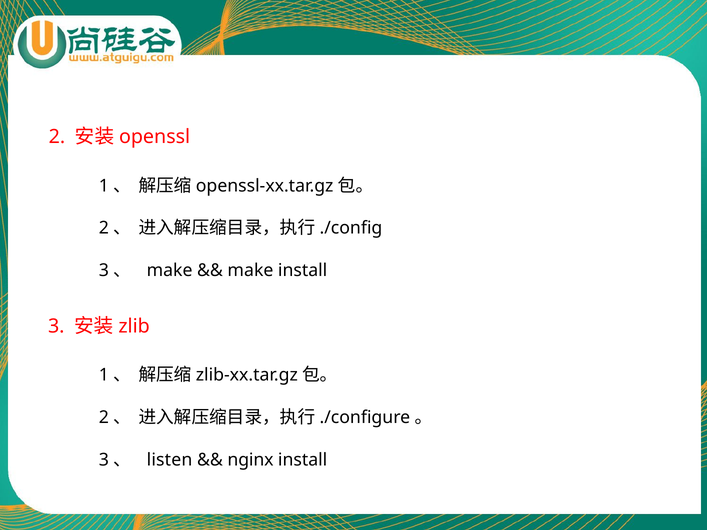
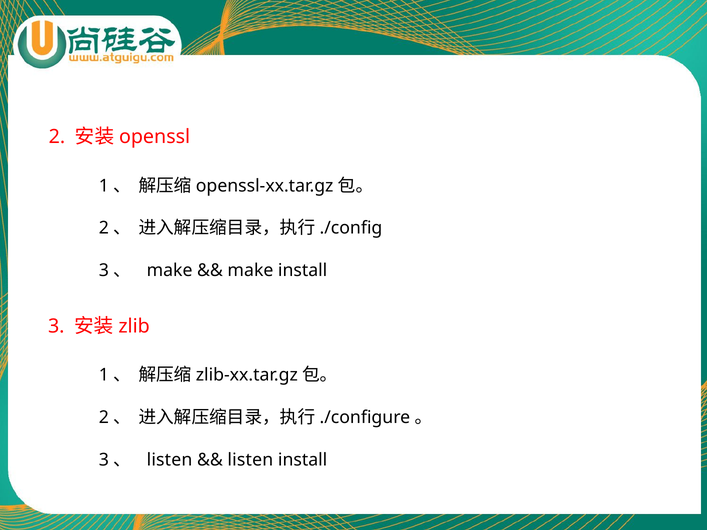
nginx at (251, 460): nginx -> listen
